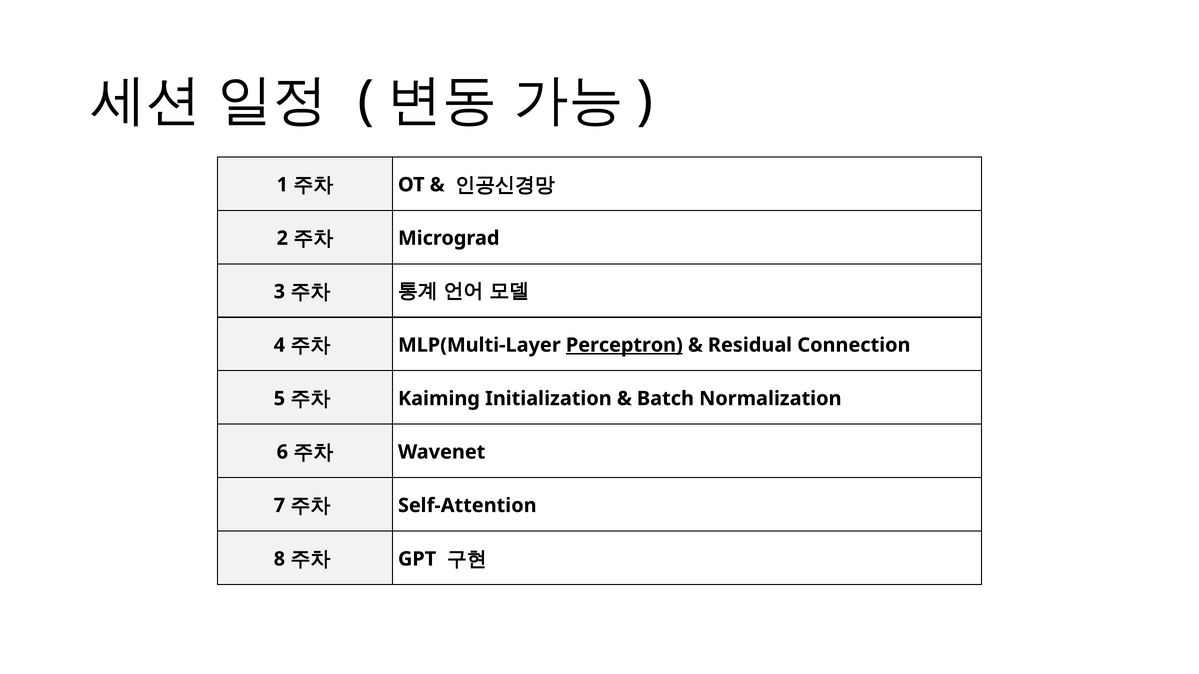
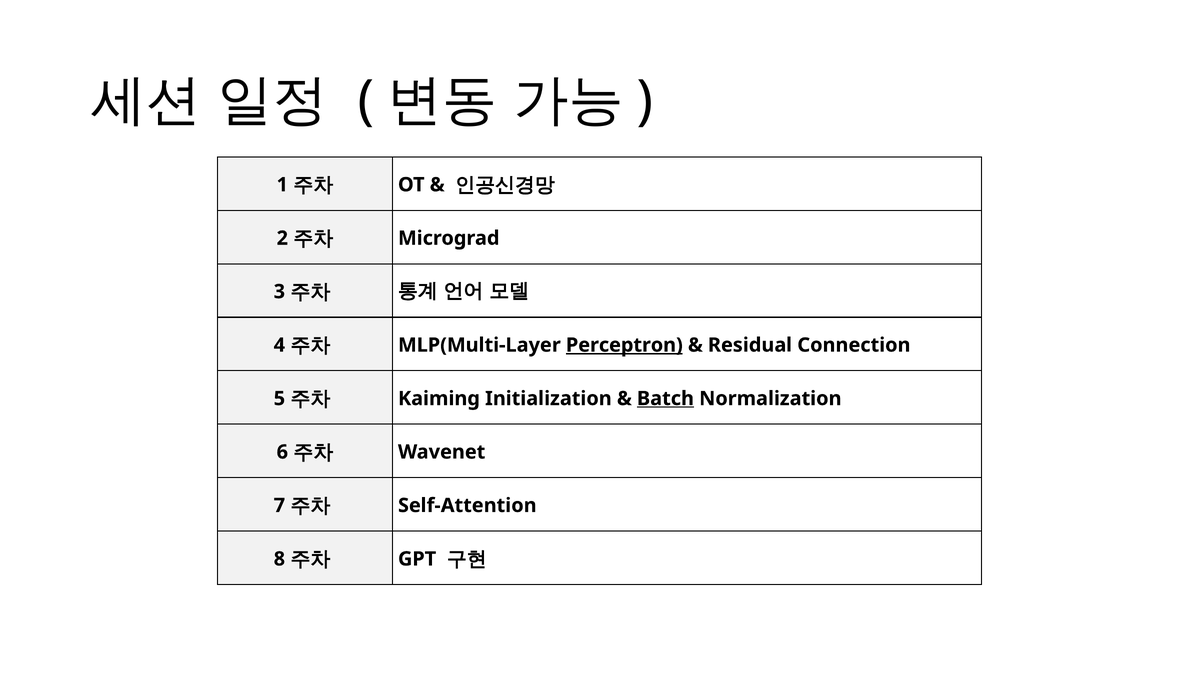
Batch underline: none -> present
